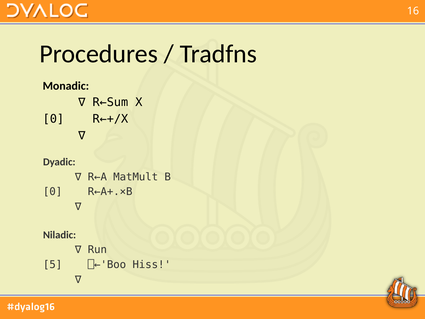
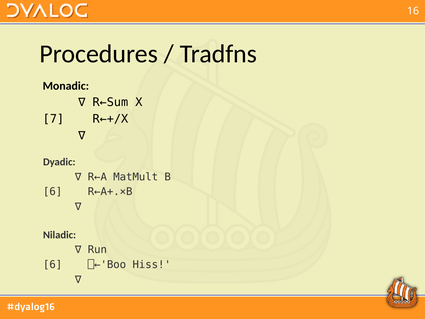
0 at (53, 119): 0 -> 7
0 at (53, 192): 0 -> 6
5 at (53, 264): 5 -> 6
